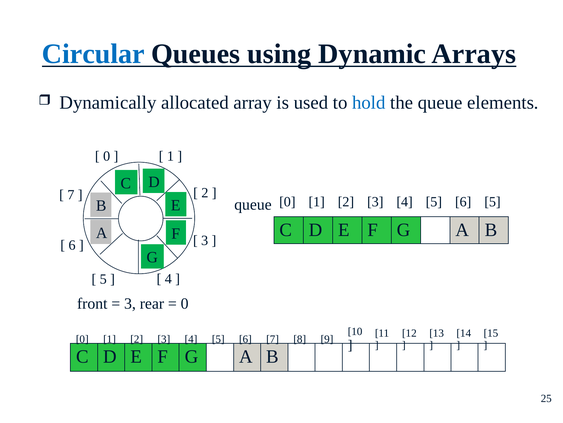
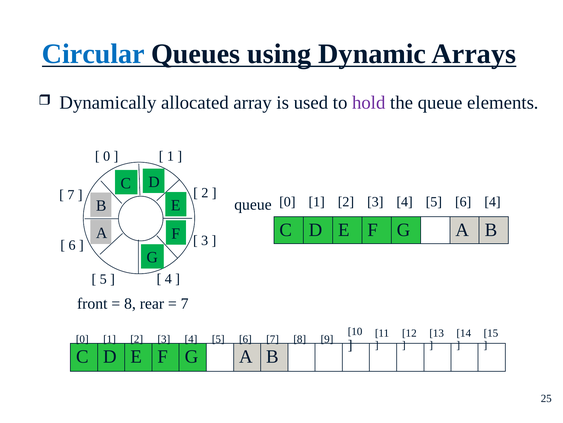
hold colour: blue -> purple
6 5: 5 -> 4
3 at (130, 303): 3 -> 8
0 at (185, 303): 0 -> 7
